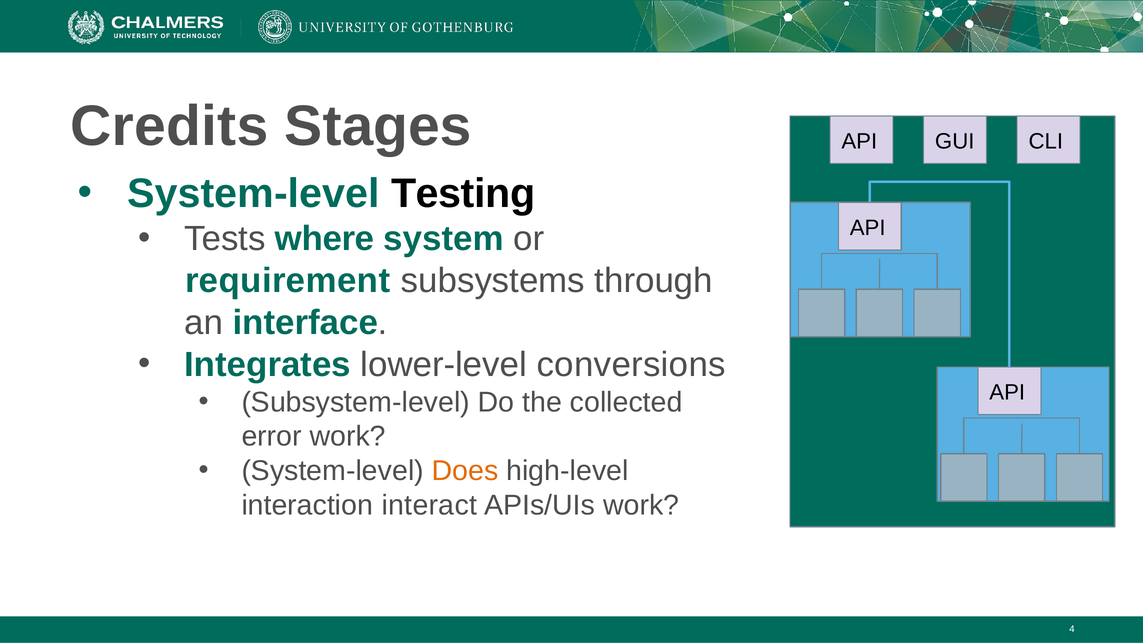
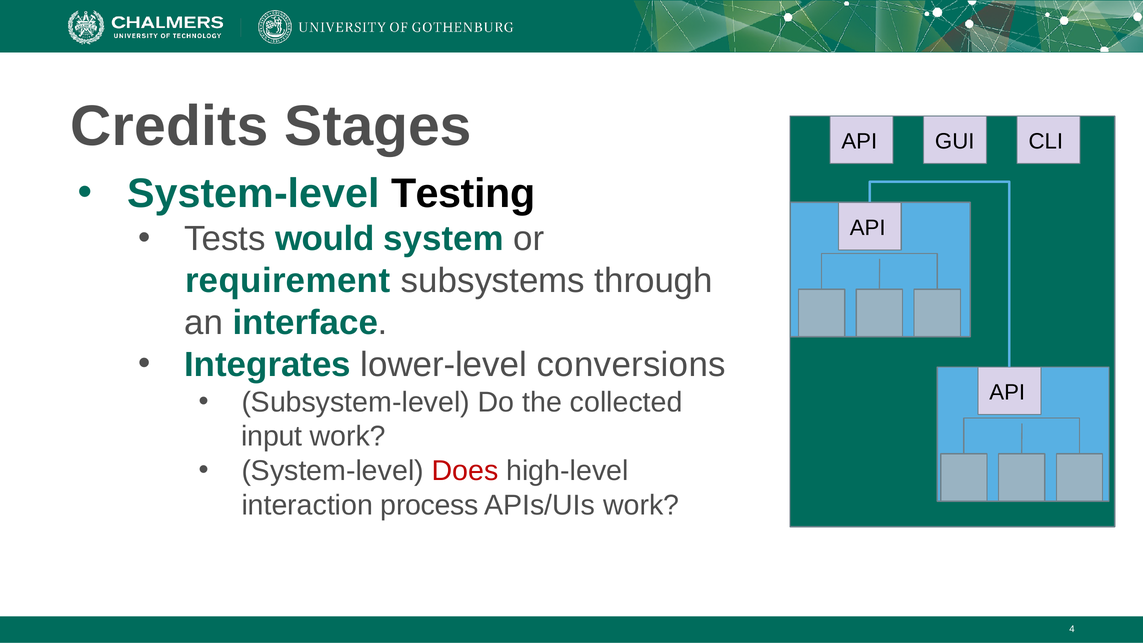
where: where -> would
error: error -> input
Does colour: orange -> red
interact: interact -> process
